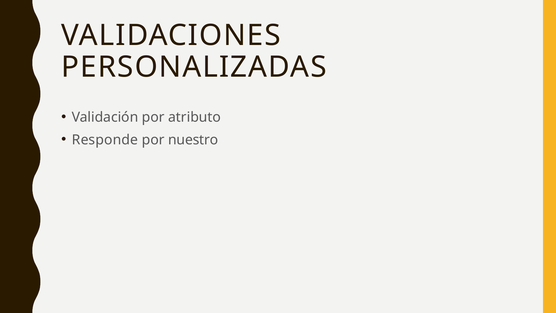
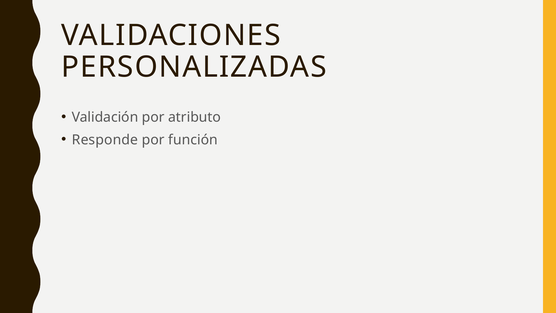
nuestro: nuestro -> función
